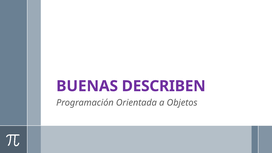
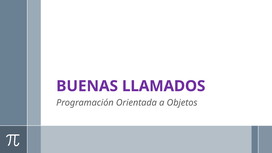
DESCRIBEN: DESCRIBEN -> LLAMADOS
